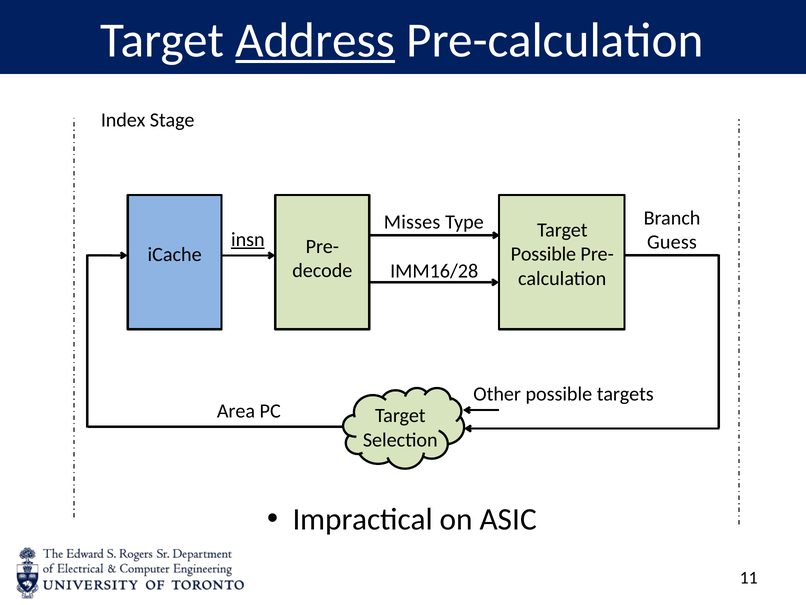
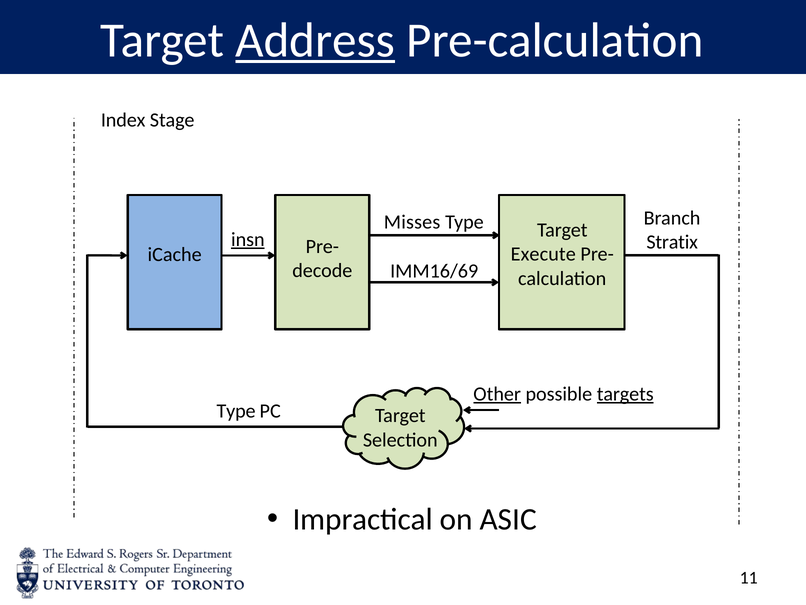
Guess: Guess -> Stratix
Possible at (543, 254): Possible -> Execute
IMM16/28: IMM16/28 -> IMM16/69
Other underline: none -> present
targets underline: none -> present
Area at (236, 411): Area -> Type
